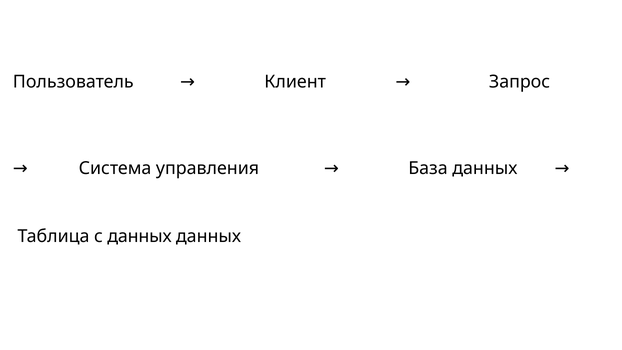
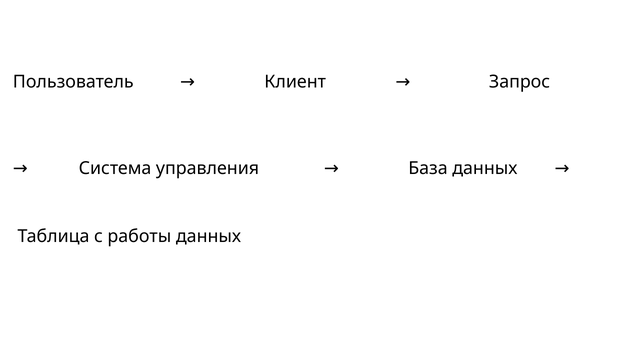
с данных: данных -> работы
